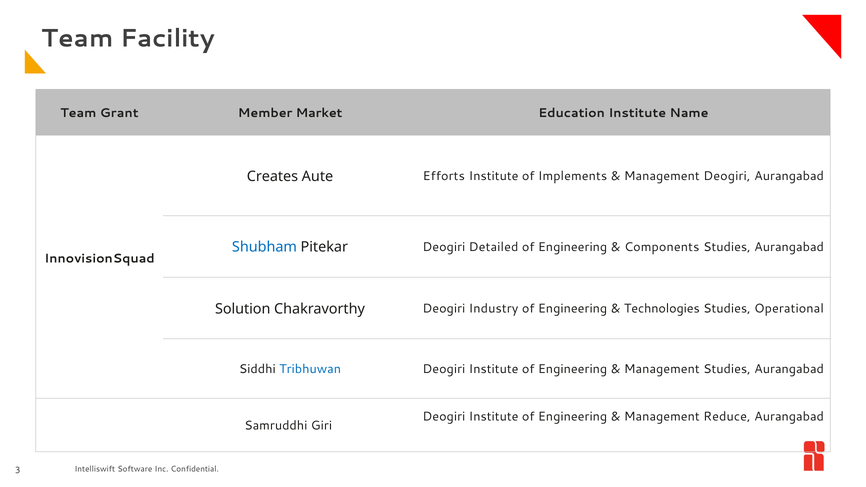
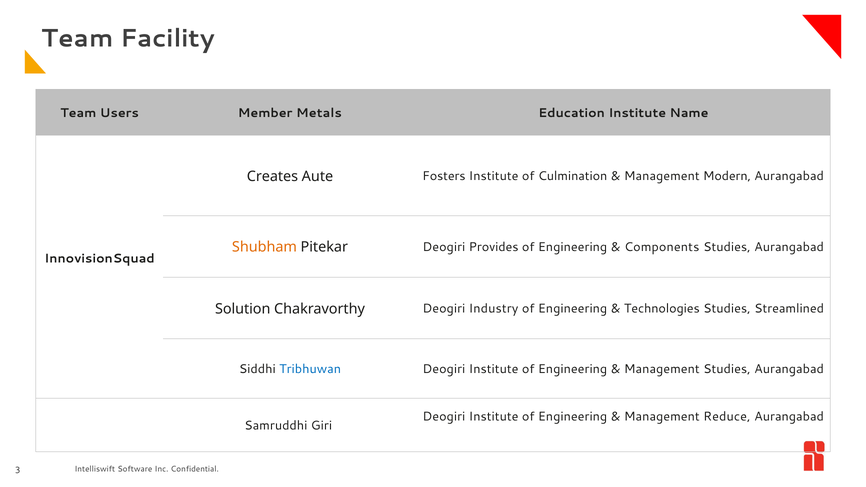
Grant: Grant -> Users
Market: Market -> Metals
Efforts: Efforts -> Fosters
Implements: Implements -> Culmination
Management Deogiri: Deogiri -> Modern
Shubham colour: blue -> orange
Detailed: Detailed -> Provides
Operational: Operational -> Streamlined
